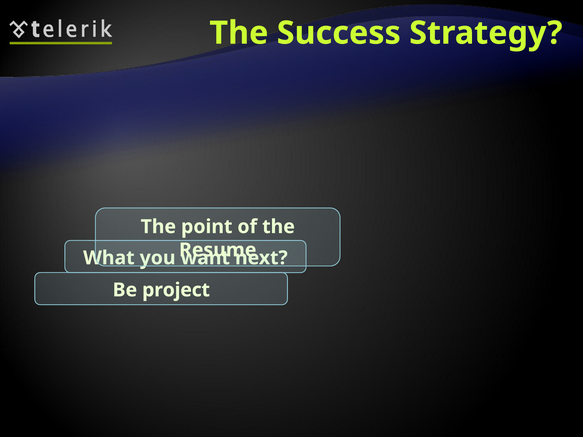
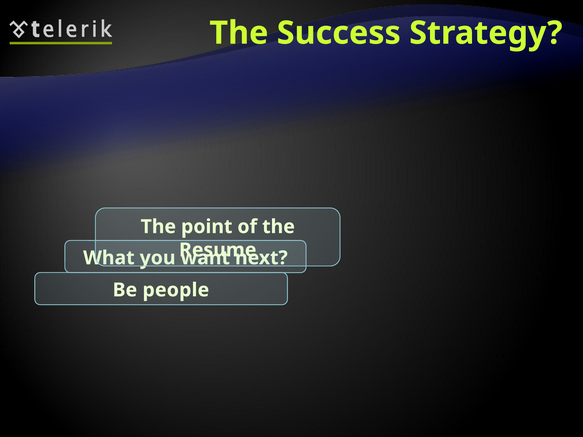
project: project -> people
